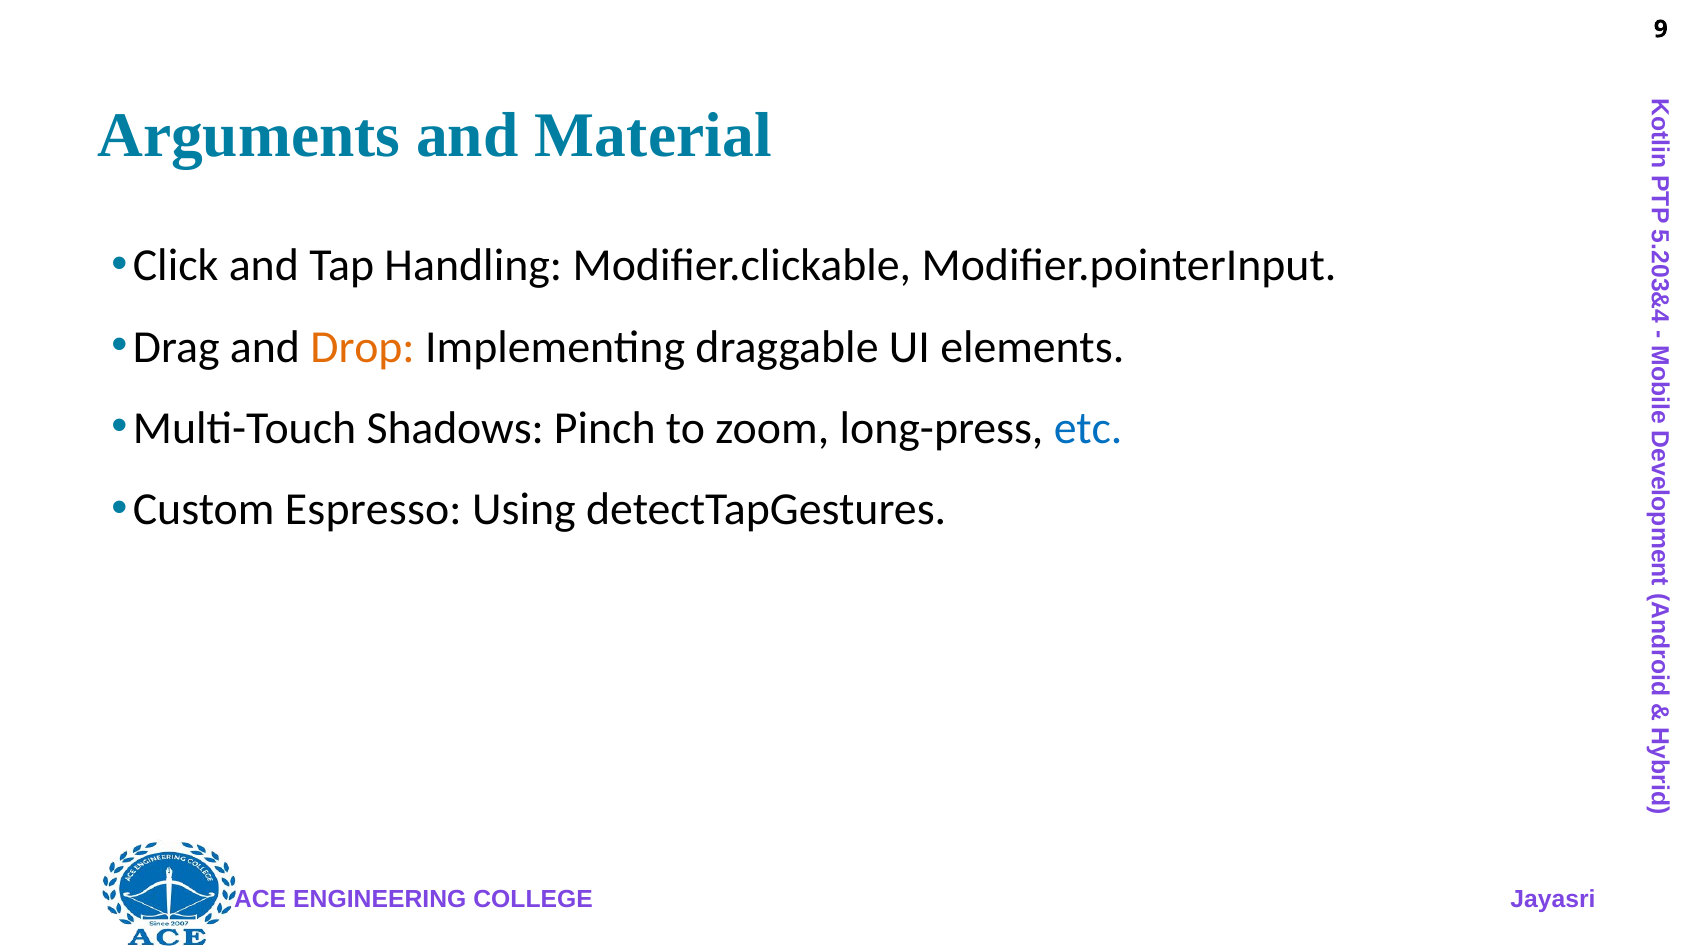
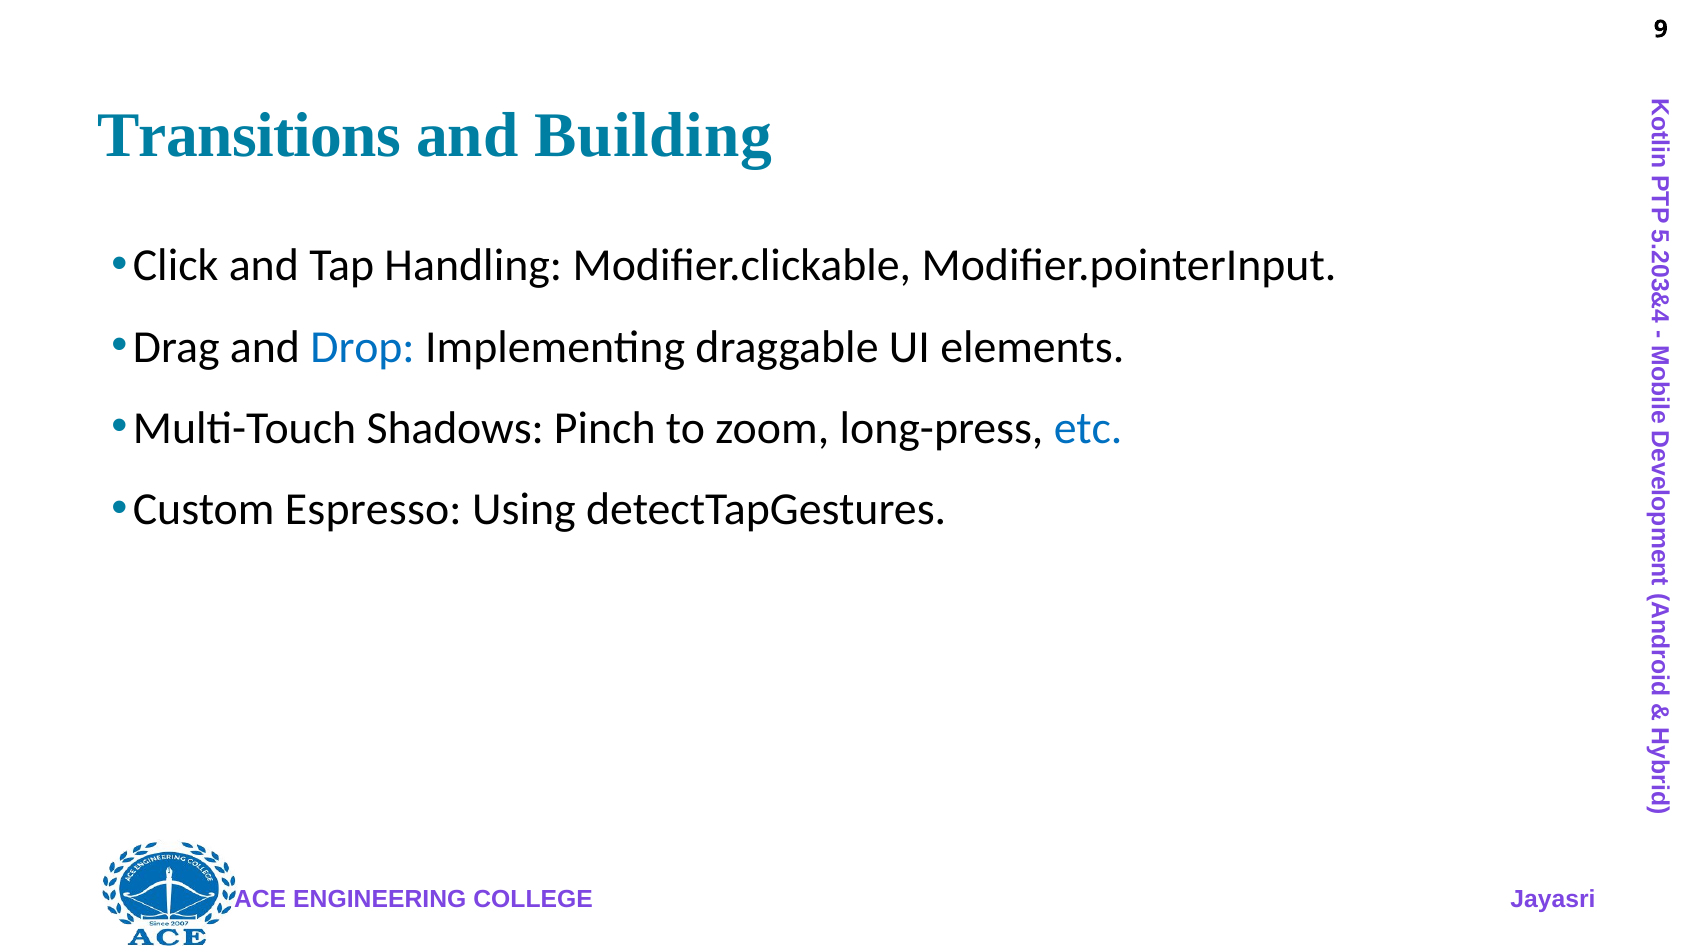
Arguments: Arguments -> Transitions
Material: Material -> Building
Drop colour: orange -> blue
